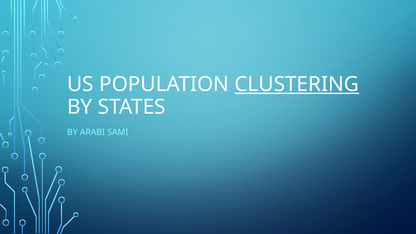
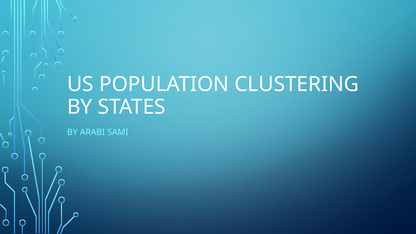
CLUSTERING underline: present -> none
